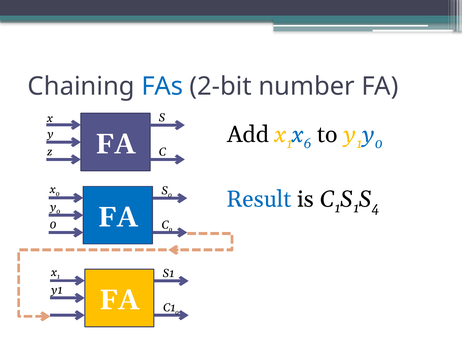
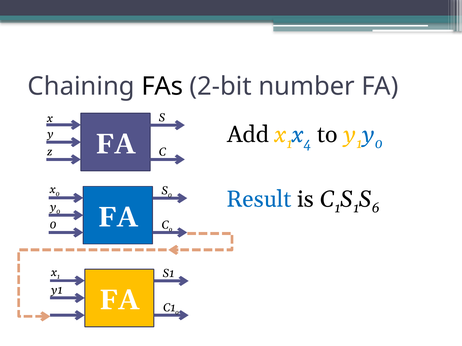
FAs colour: blue -> black
6: 6 -> 4
4: 4 -> 6
